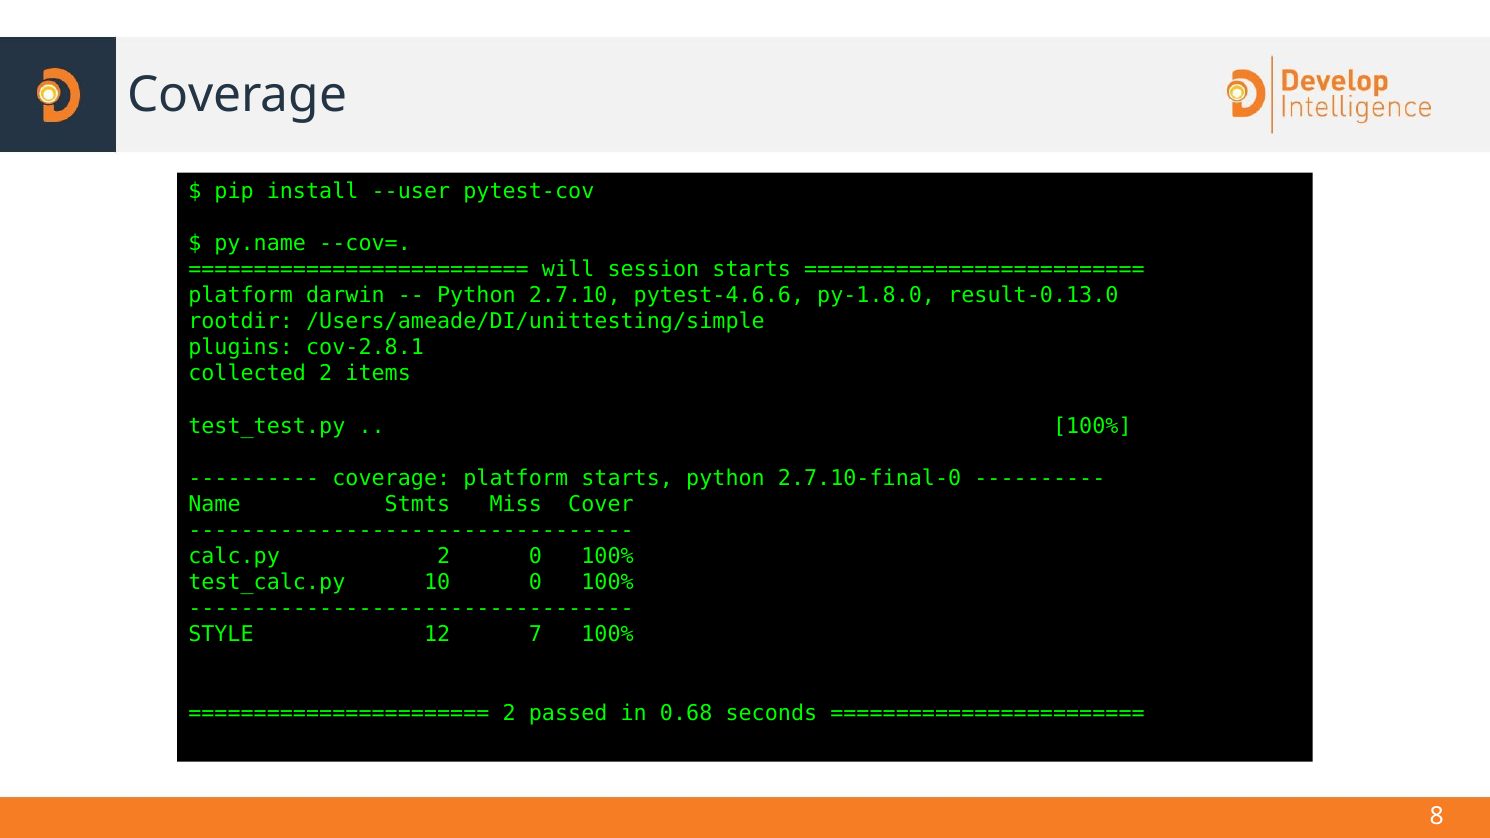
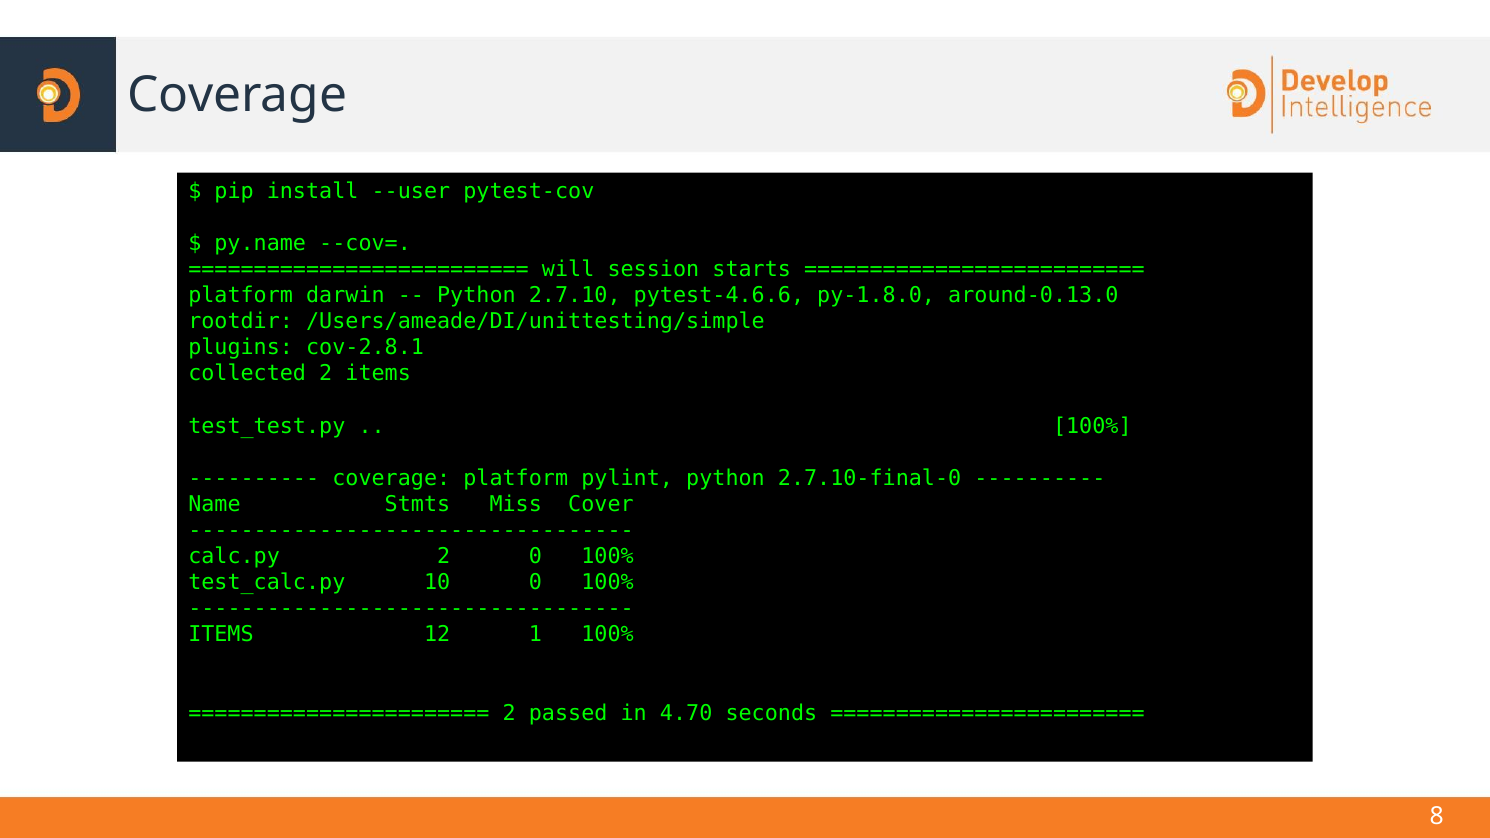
result-0.13.0: result-0.13.0 -> around-0.13.0
platform starts: starts -> pylint
STYLE at (221, 635): STYLE -> ITEMS
7: 7 -> 1
0.68: 0.68 -> 4.70
